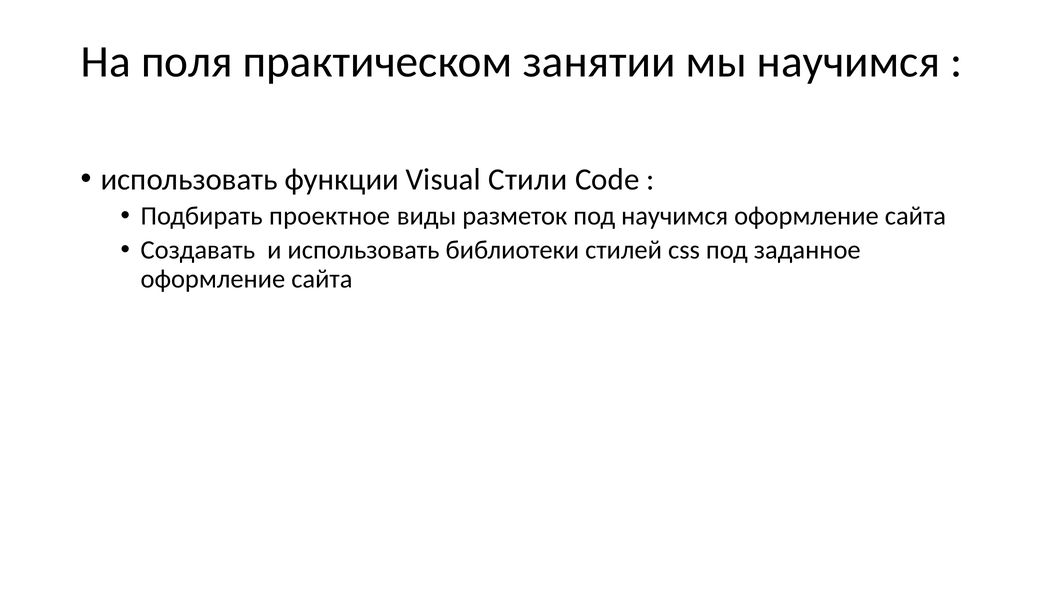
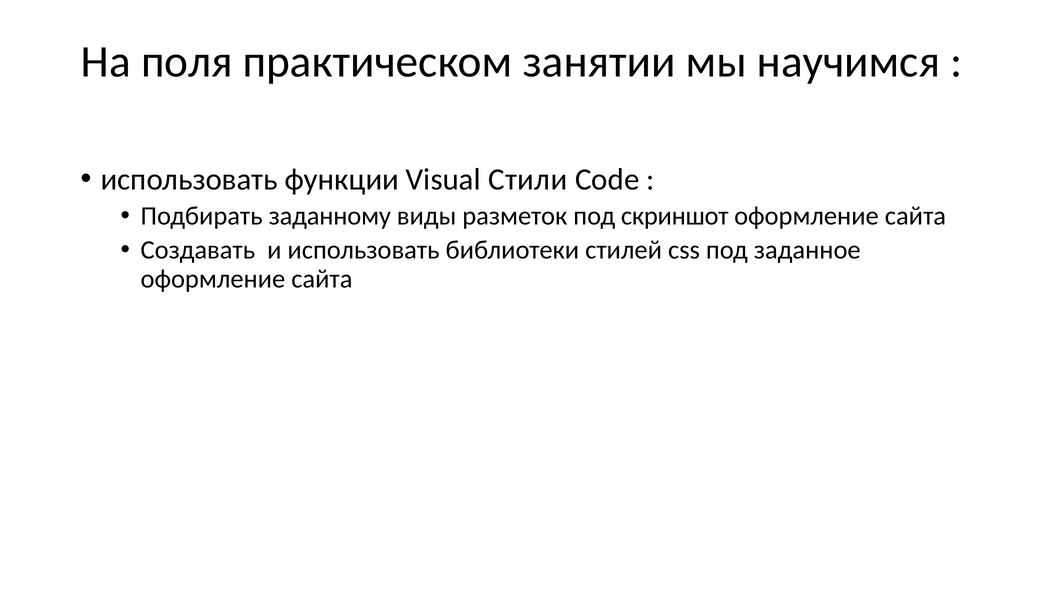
проектное: проектное -> заданному
под научимся: научимся -> скриншот
